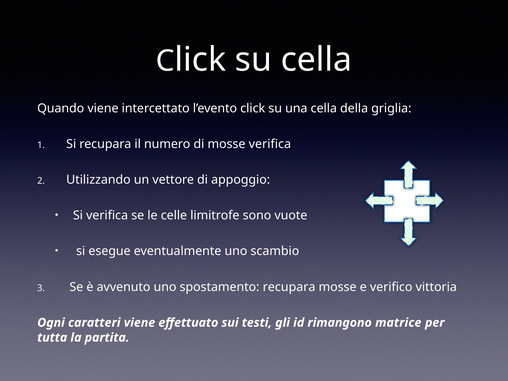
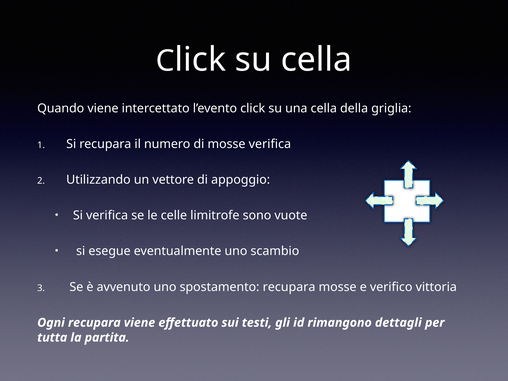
Ogni caratteri: caratteri -> recupara
matrice: matrice -> dettagli
